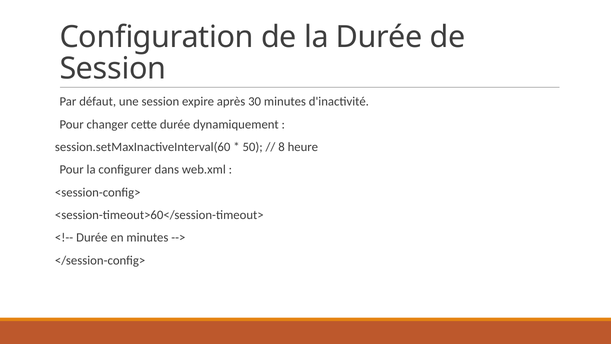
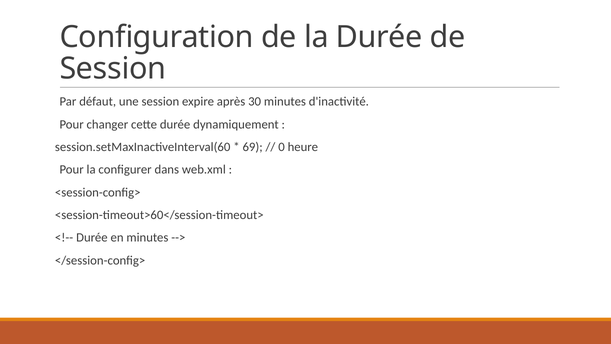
50: 50 -> 69
8: 8 -> 0
